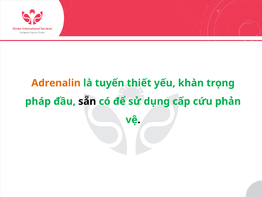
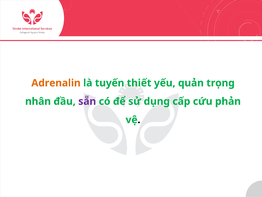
khàn: khàn -> quản
pháp: pháp -> nhân
sẵn colour: black -> purple
